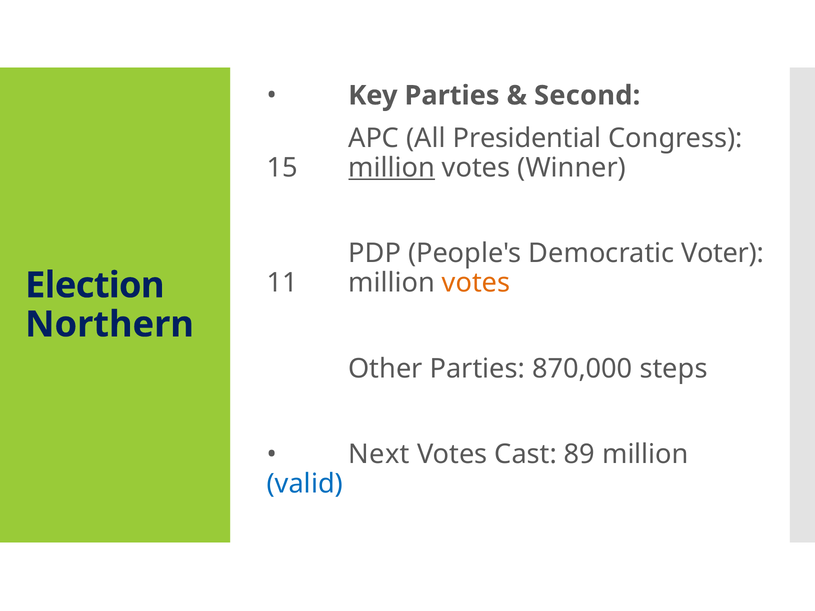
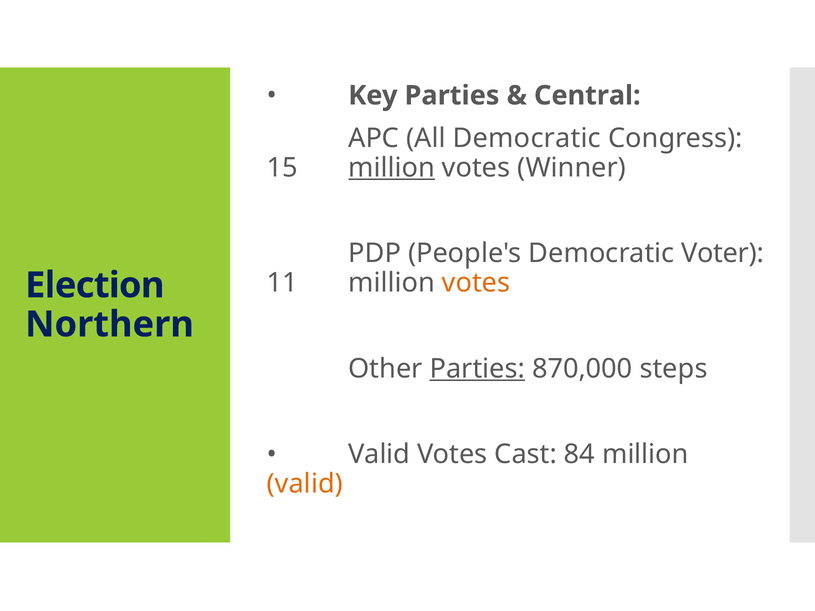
Second: Second -> Central
All Presidential: Presidential -> Democratic
Parties at (477, 369) underline: none -> present
Next at (379, 455): Next -> Valid
89: 89 -> 84
valid at (305, 484) colour: blue -> orange
